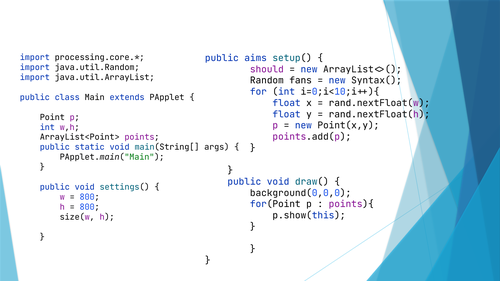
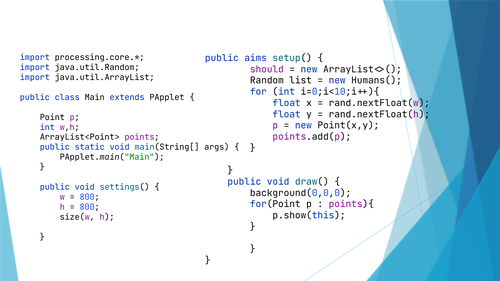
fans: fans -> list
Syntax(: Syntax( -> Humans(
